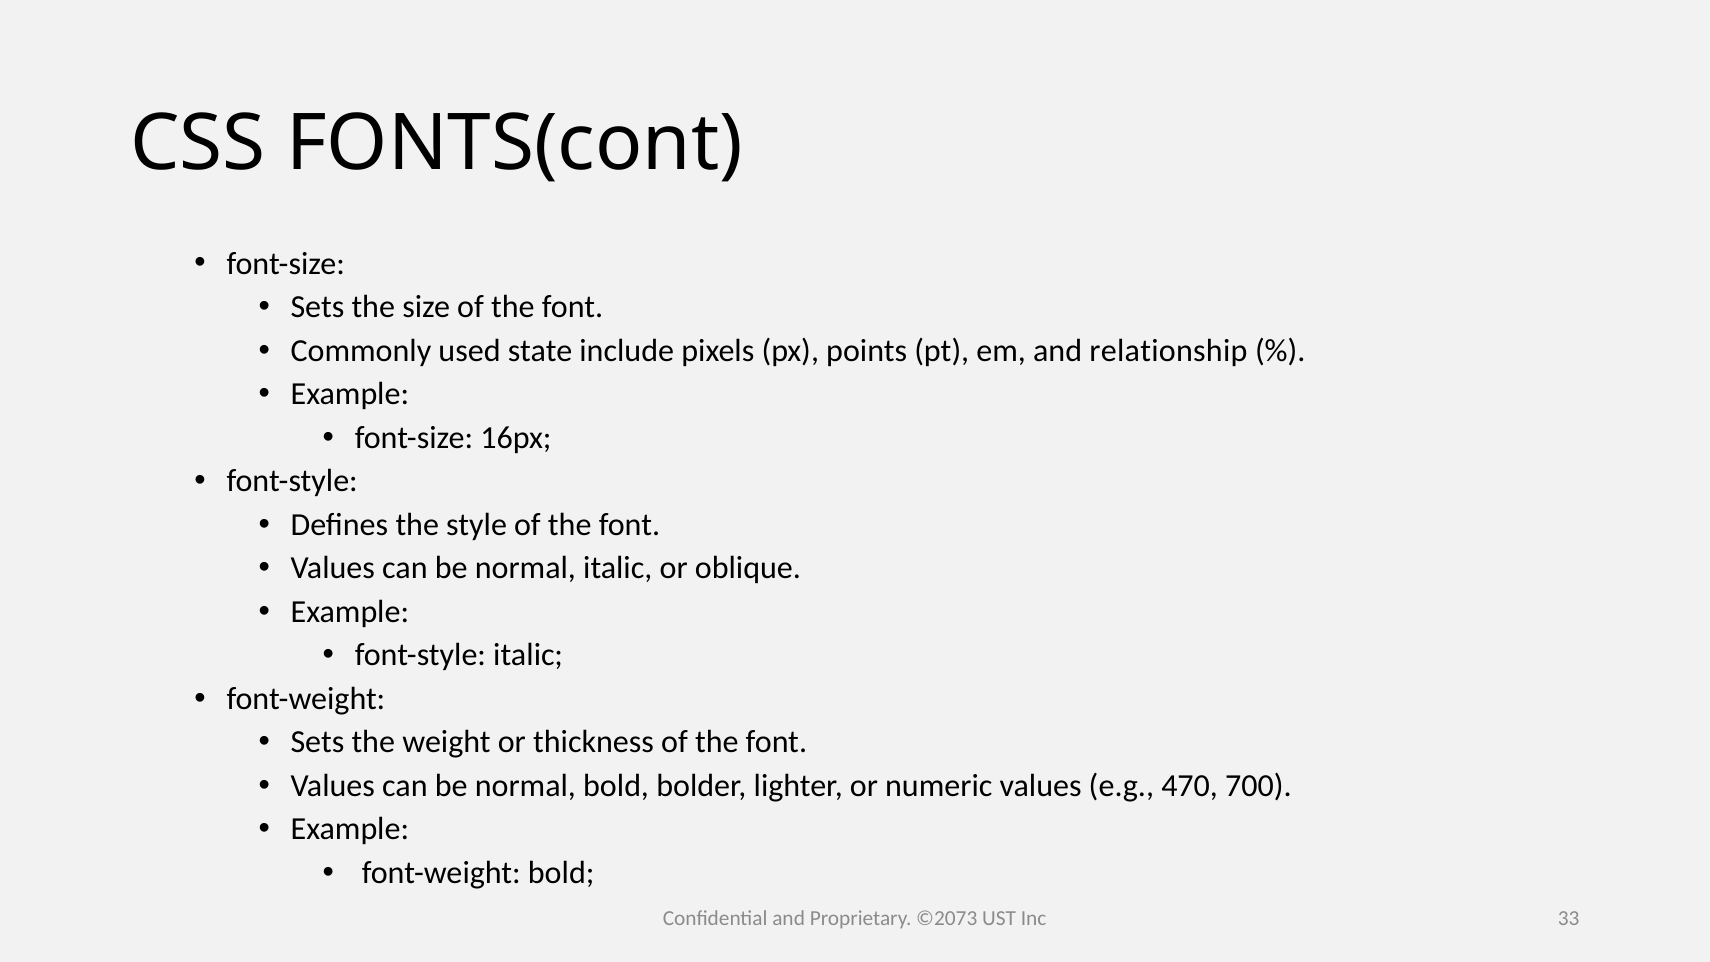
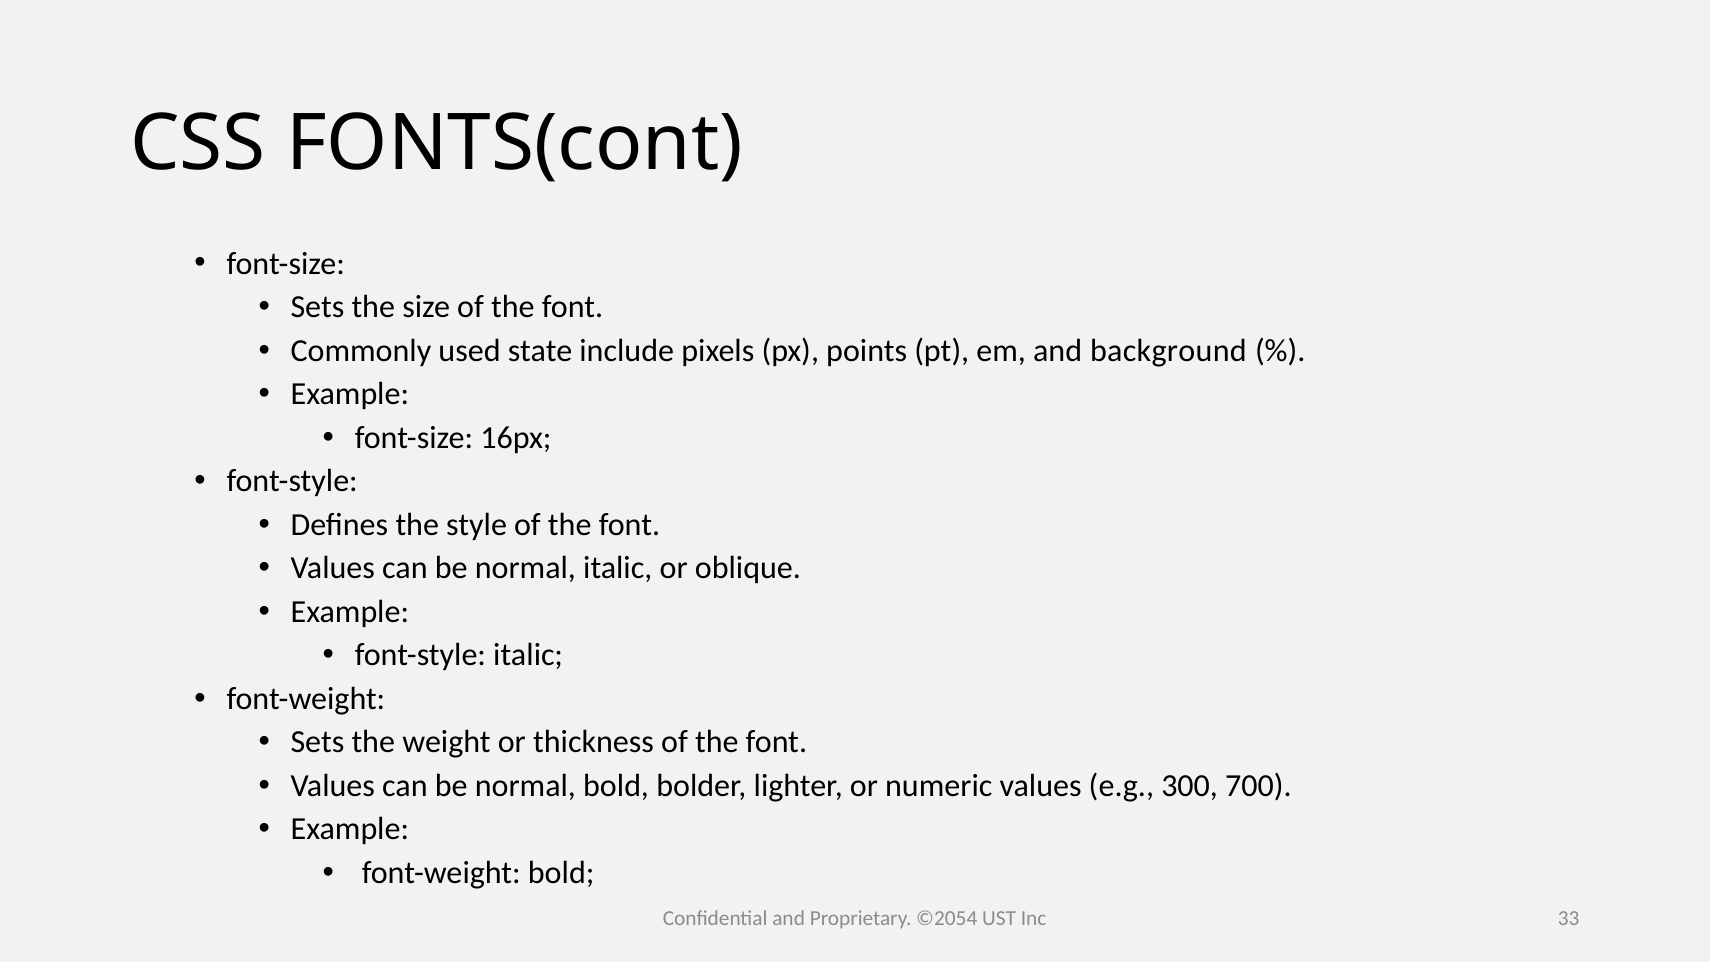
relationship: relationship -> background
470: 470 -> 300
©2073: ©2073 -> ©2054
